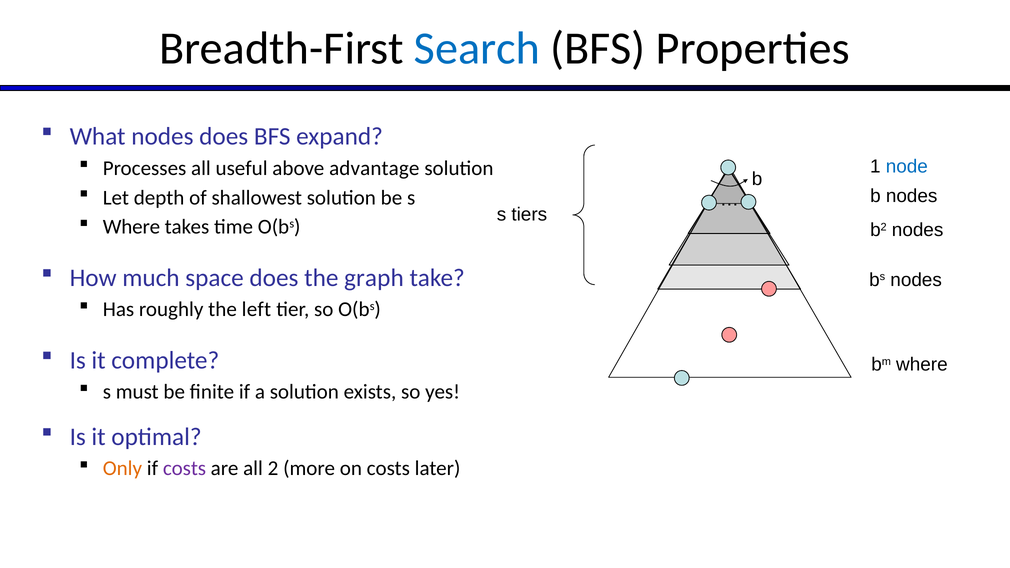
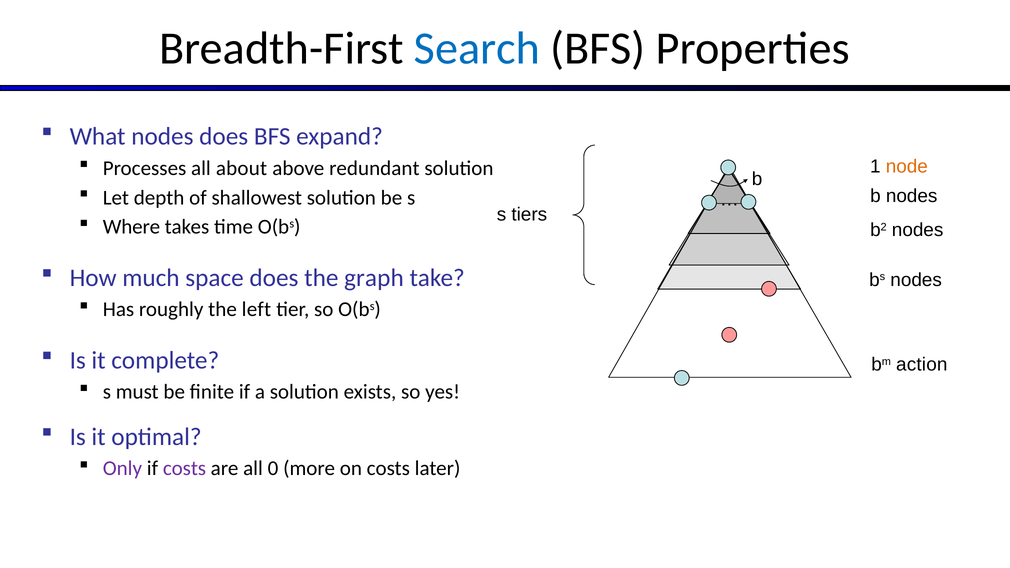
useful: useful -> about
advantage: advantage -> redundant
node colour: blue -> orange
bm where: where -> action
Only colour: orange -> purple
2: 2 -> 0
